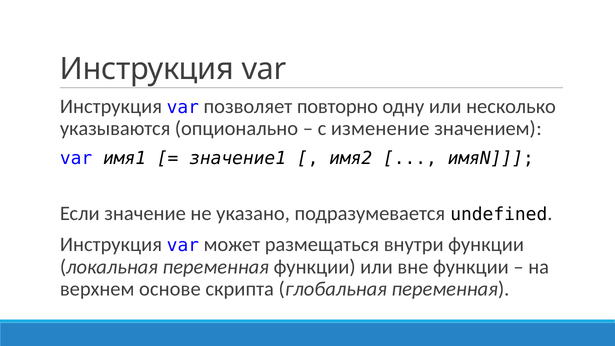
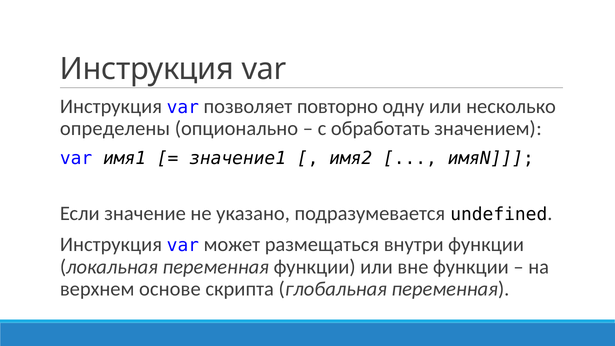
указываются: указываются -> определены
изменение: изменение -> обработать
